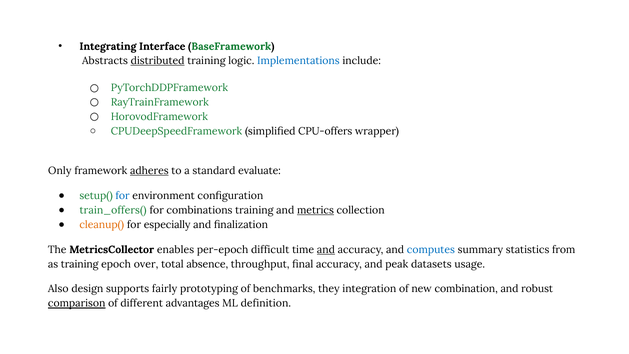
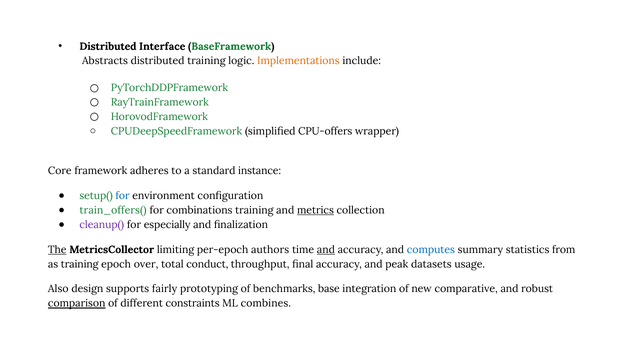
Integrating at (108, 46): Integrating -> Distributed
distributed at (158, 61) underline: present -> none
Implementations colour: blue -> orange
Only: Only -> Core
adheres underline: present -> none
evaluate: evaluate -> instance
cleanup( colour: orange -> purple
The underline: none -> present
enables: enables -> limiting
difficult: difficult -> authors
absence: absence -> conduct
they: they -> base
combination: combination -> comparative
advantages: advantages -> constraints
definition: definition -> combines
